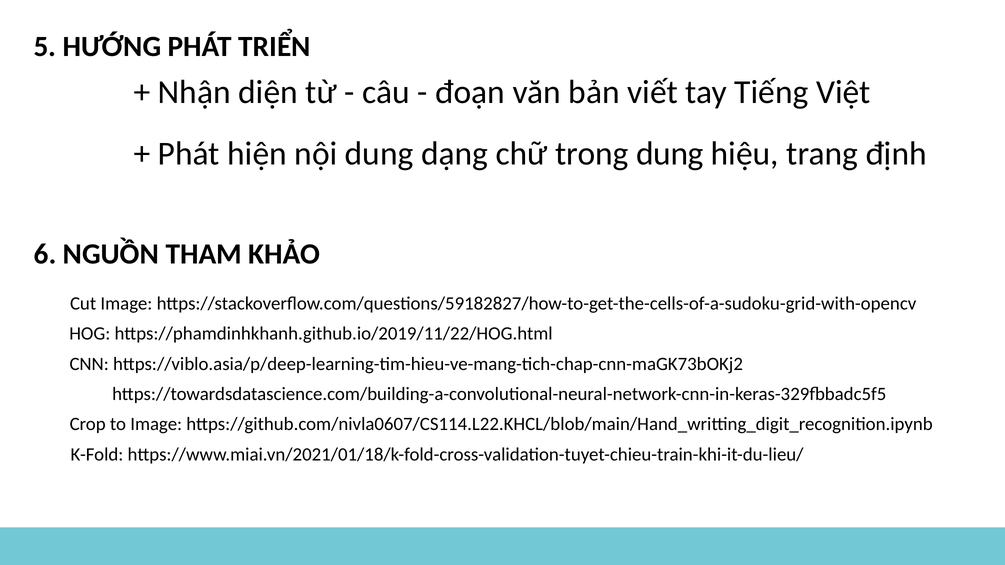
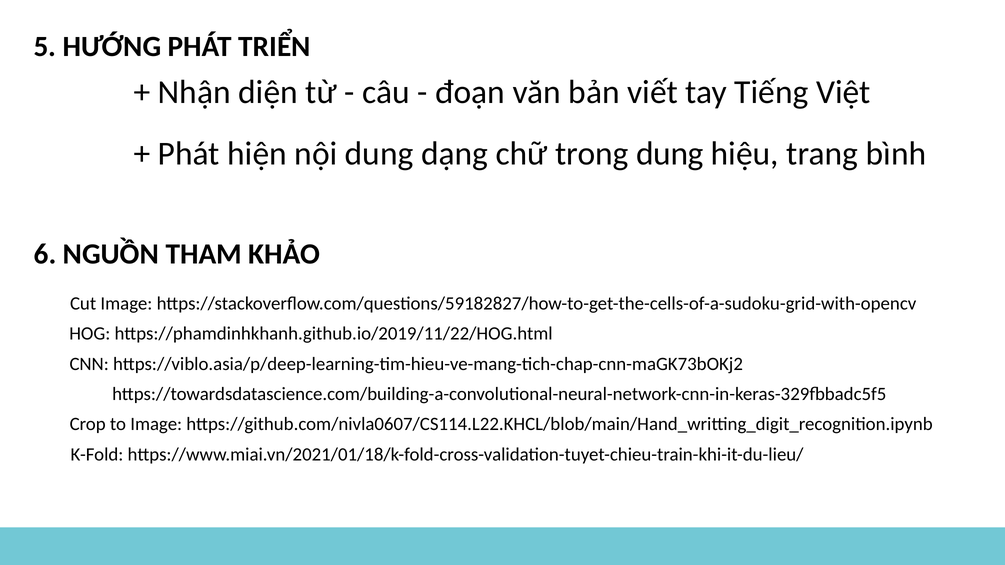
định: định -> bình
